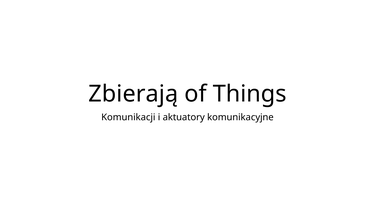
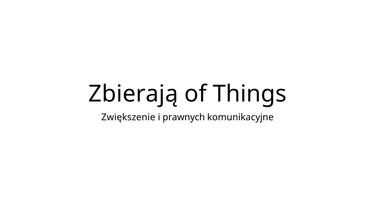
Komunikacji: Komunikacji -> Zwiększenie
aktuatory: aktuatory -> prawnych
